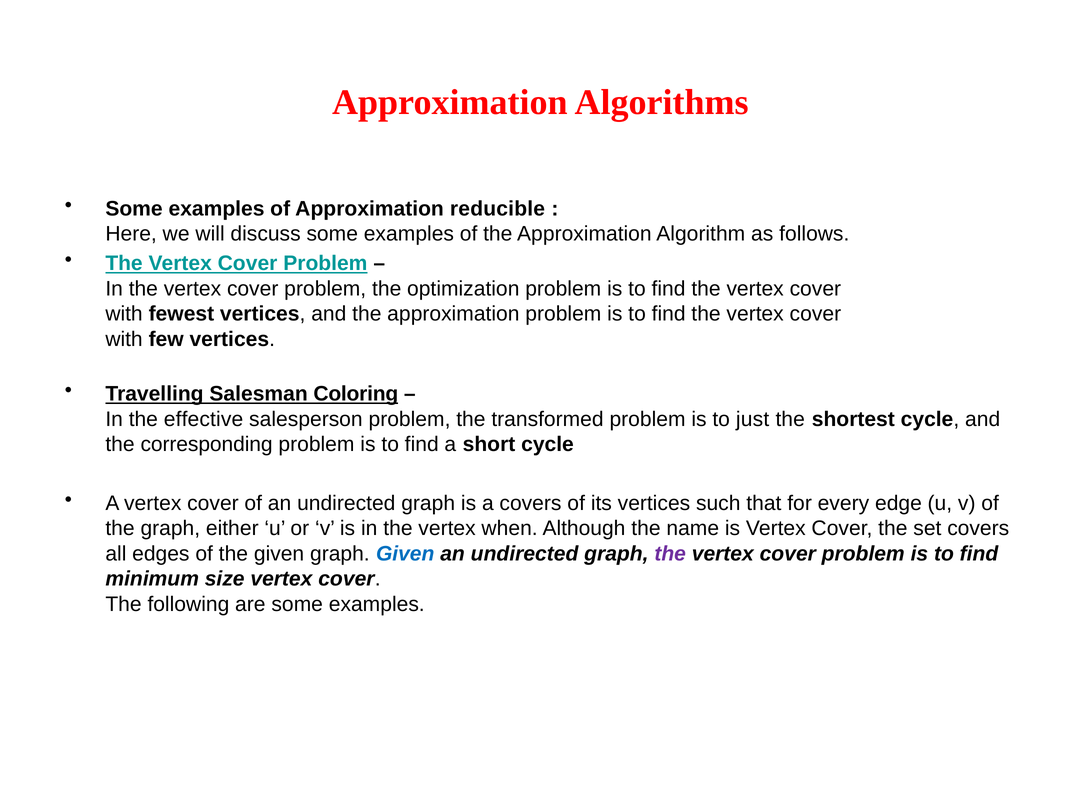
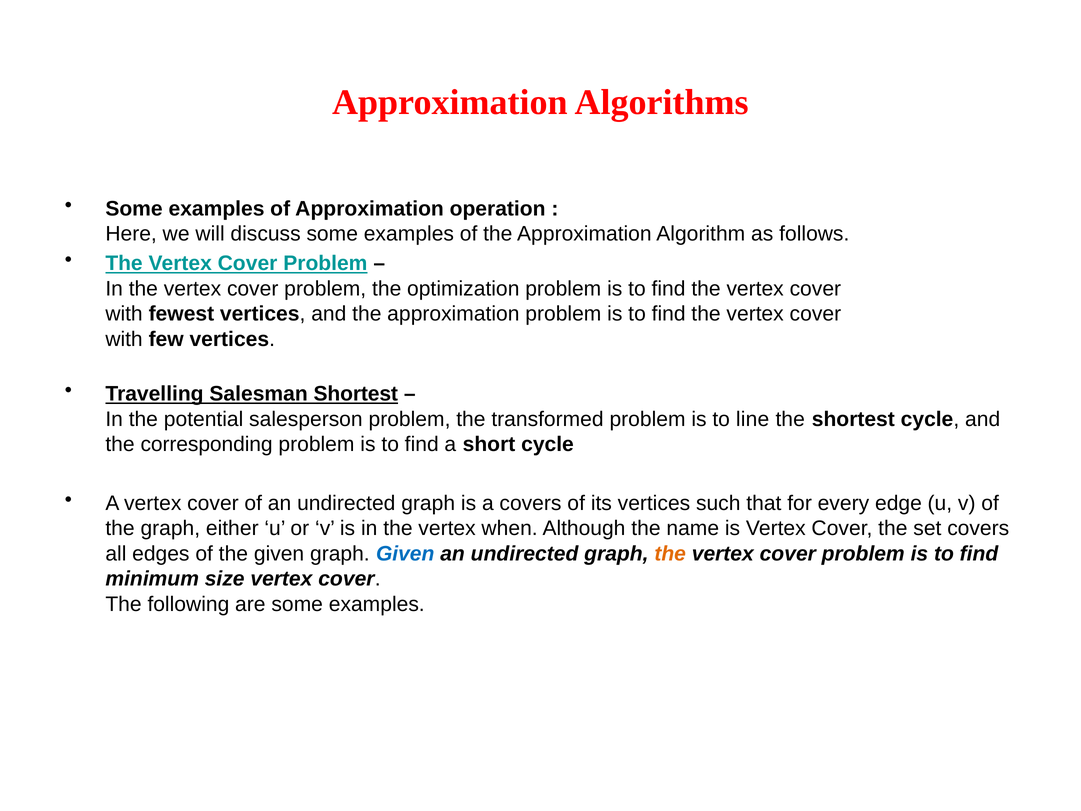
reducible: reducible -> operation
Salesman Coloring: Coloring -> Shortest
effective: effective -> potential
just: just -> line
the at (670, 554) colour: purple -> orange
